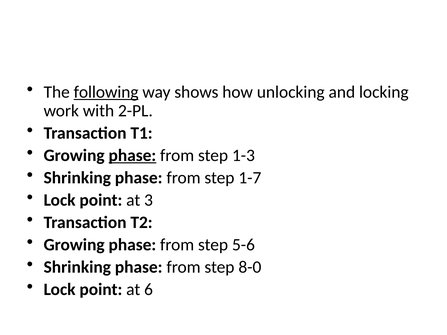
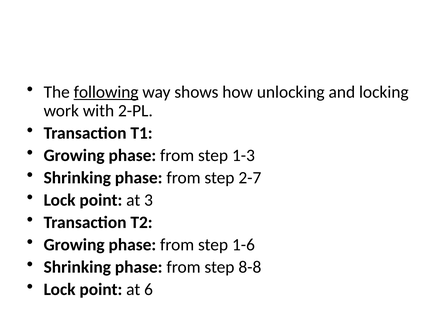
phase at (132, 156) underline: present -> none
1-7: 1-7 -> 2-7
5-6: 5-6 -> 1-6
8-0: 8-0 -> 8-8
